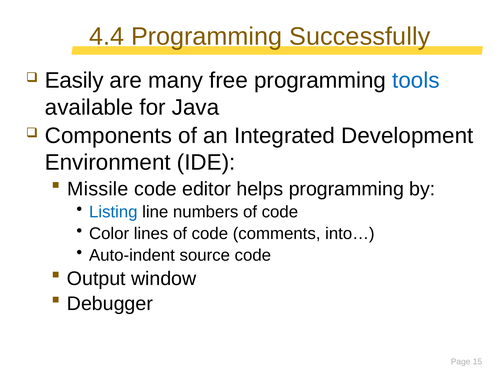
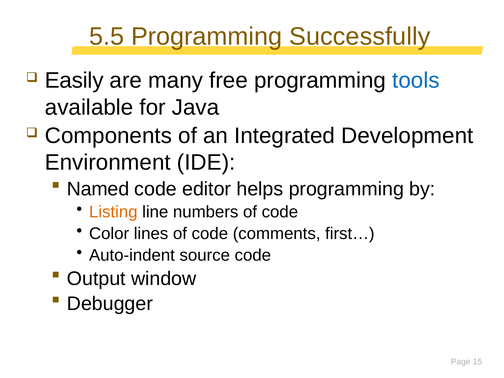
4.4: 4.4 -> 5.5
Missile: Missile -> Named
Listing colour: blue -> orange
into…: into… -> first…
